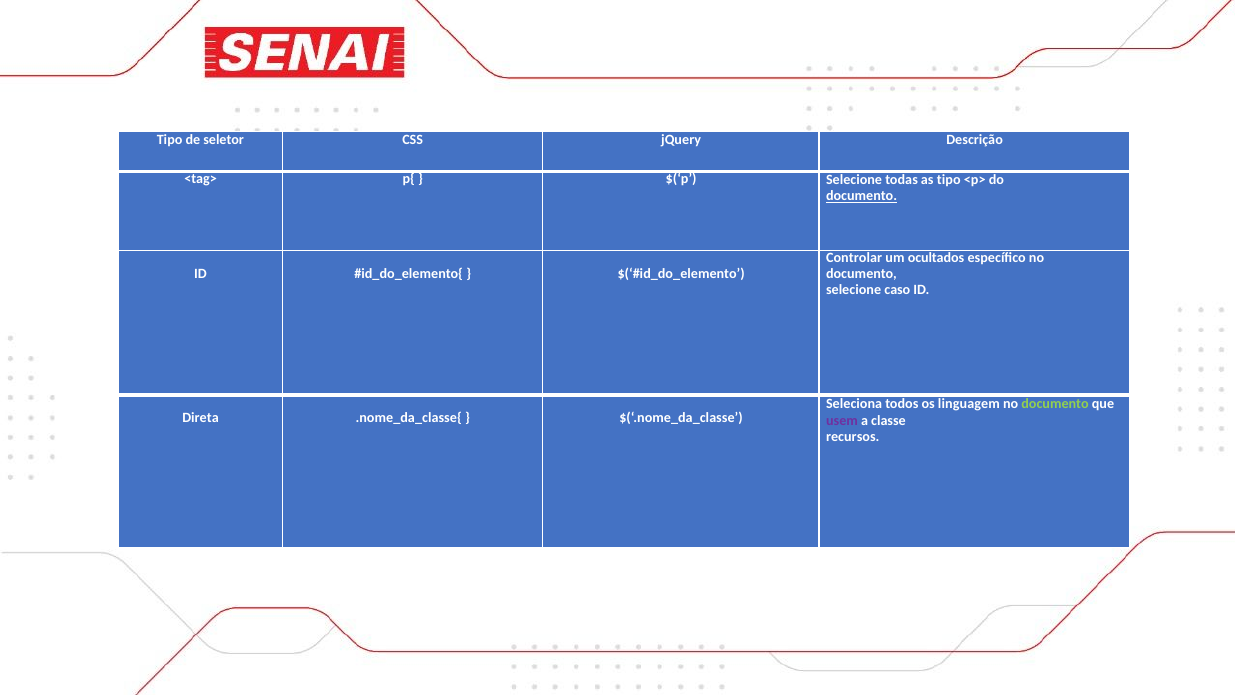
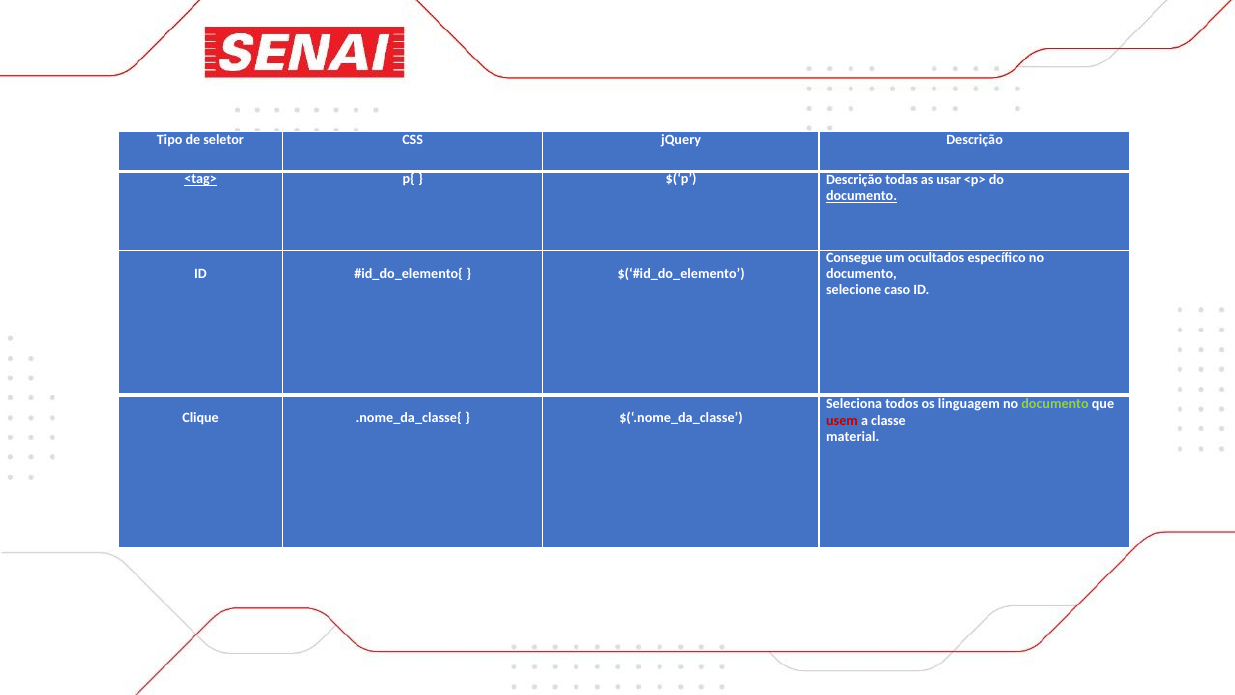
<tag> underline: none -> present
$(‘p Selecione: Selecione -> Descrição
as tipo: tipo -> usar
Controlar: Controlar -> Consegue
Direta: Direta -> Clique
usem colour: purple -> red
recursos: recursos -> material
